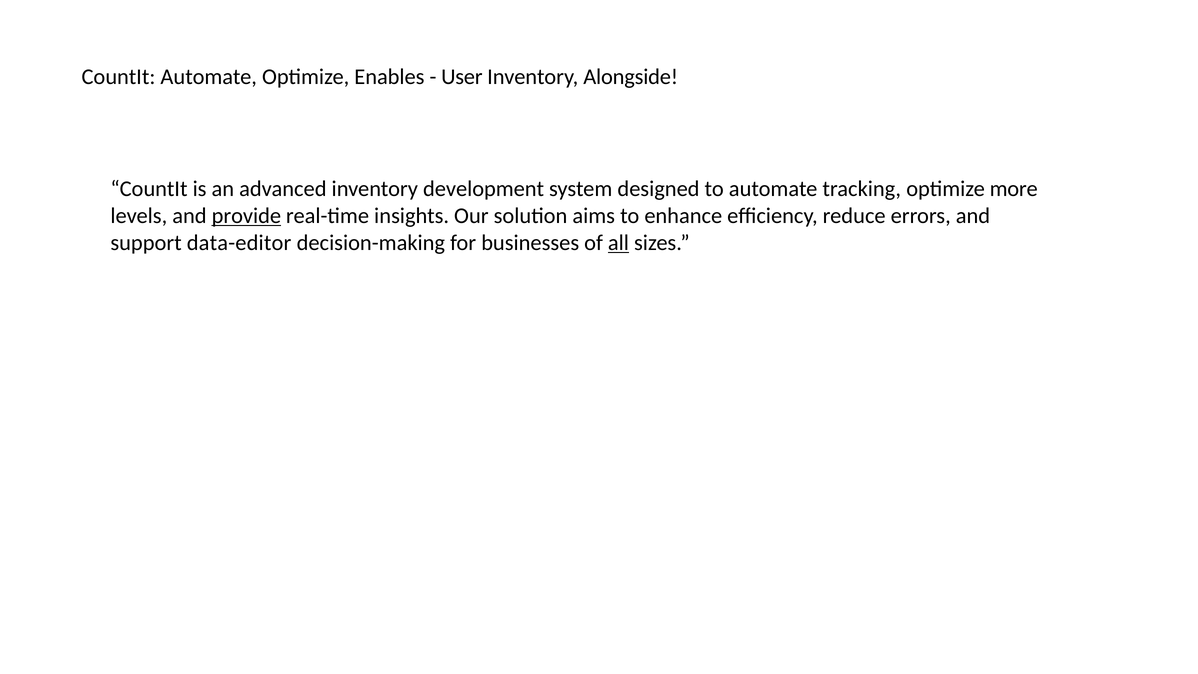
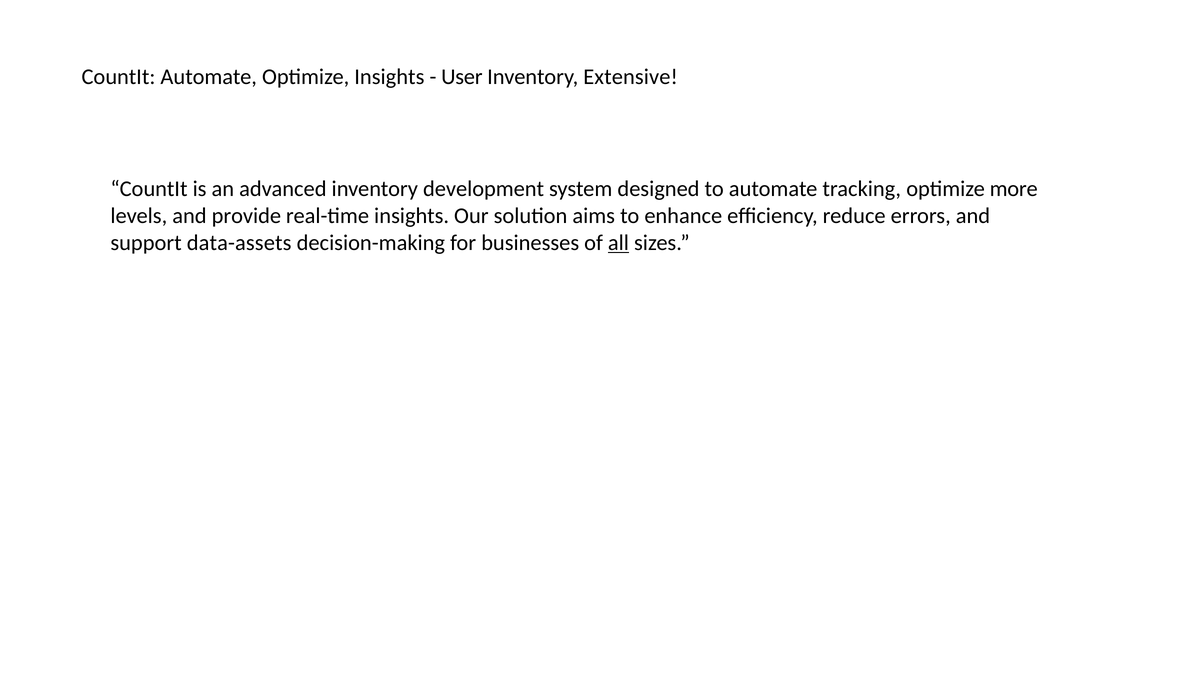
Optimize Enables: Enables -> Insights
Alongside: Alongside -> Extensive
provide underline: present -> none
data-editor: data-editor -> data-assets
